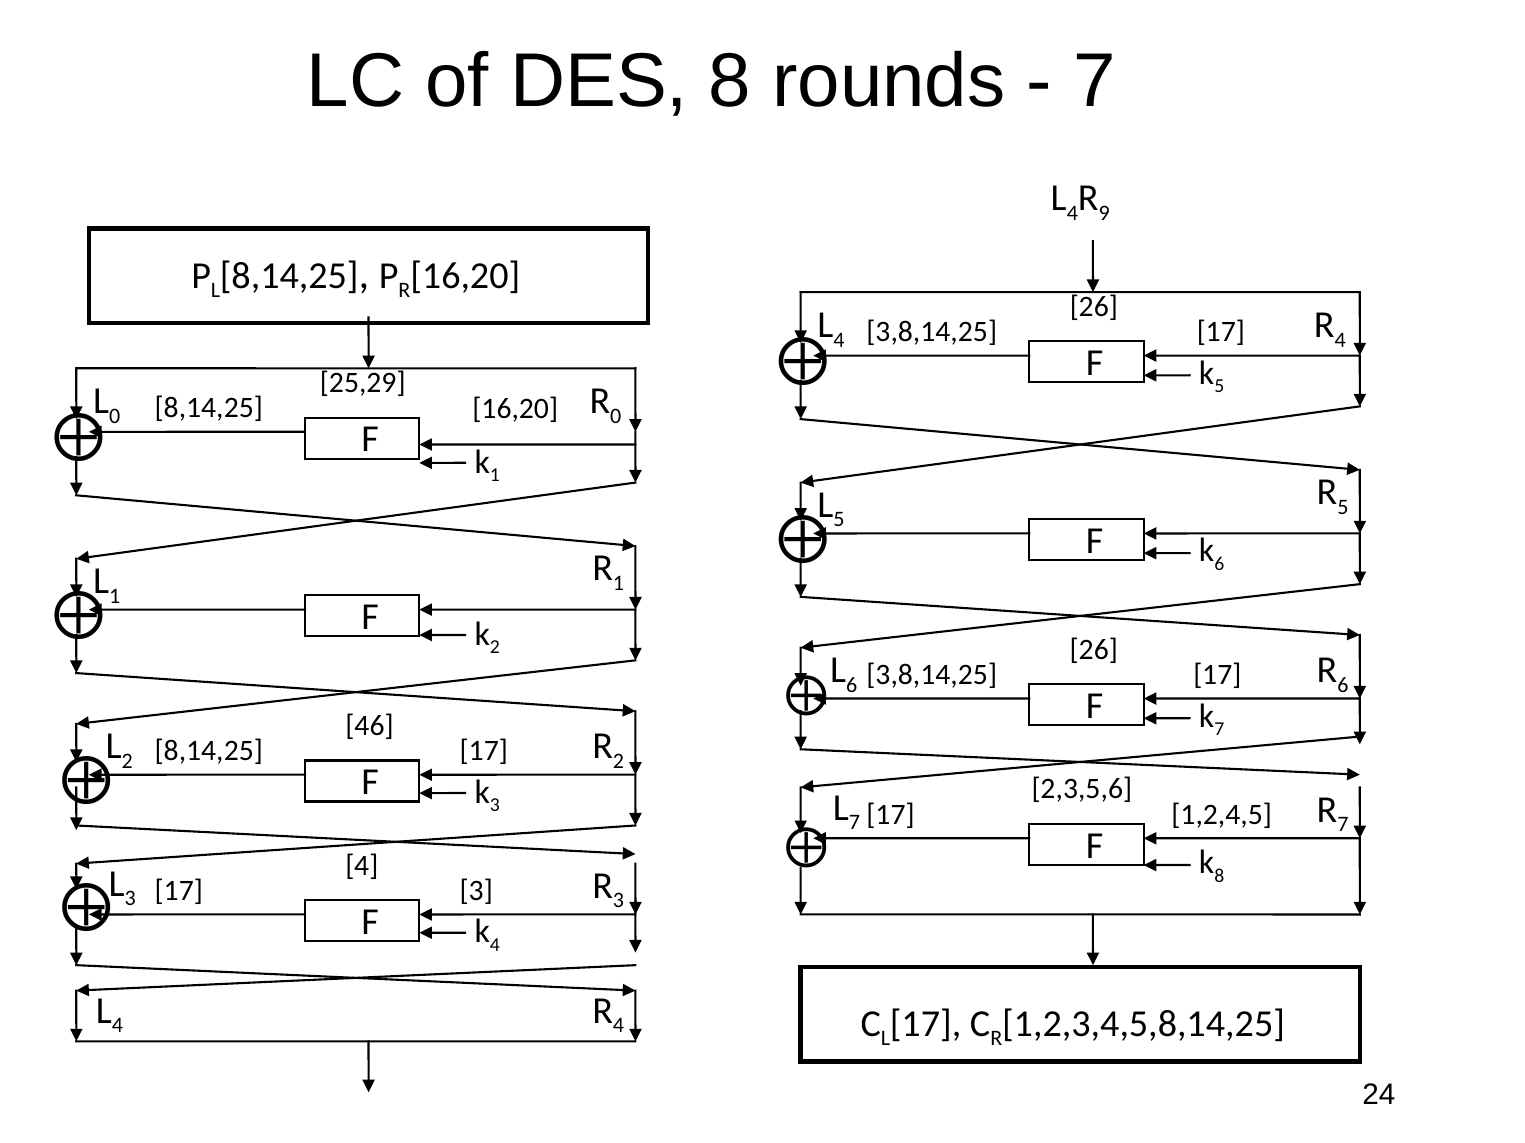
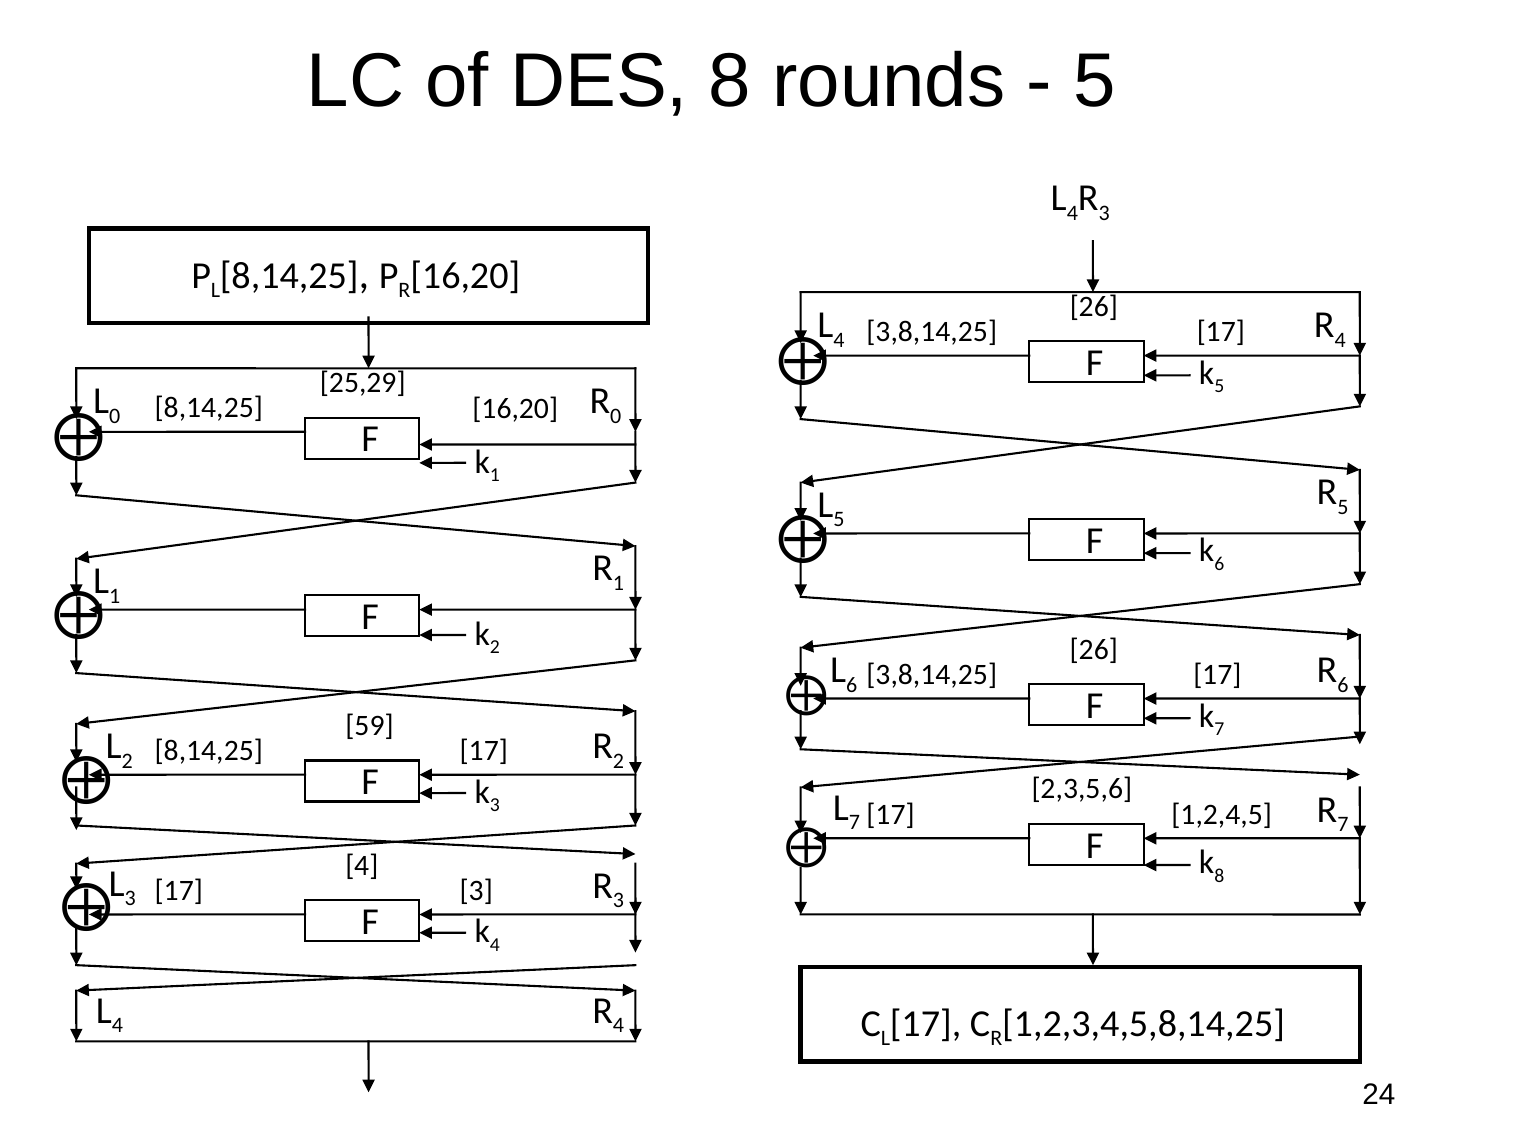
7 at (1094, 82): 7 -> 5
9 at (1104, 213): 9 -> 3
46: 46 -> 59
